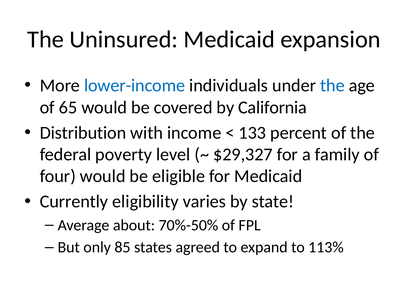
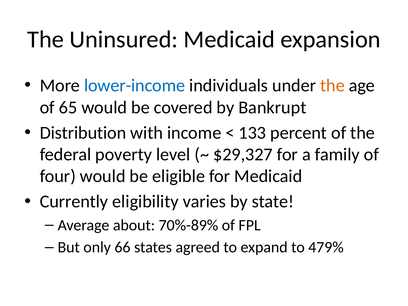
the at (333, 86) colour: blue -> orange
California: California -> Bankrupt
70%-50%: 70%-50% -> 70%-89%
85: 85 -> 66
113%: 113% -> 479%
